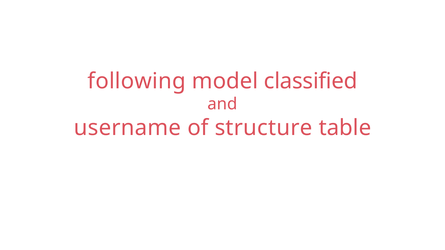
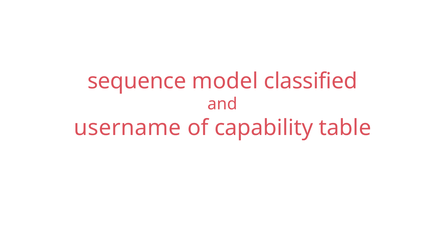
following: following -> sequence
structure: structure -> capability
